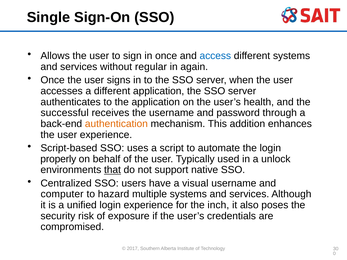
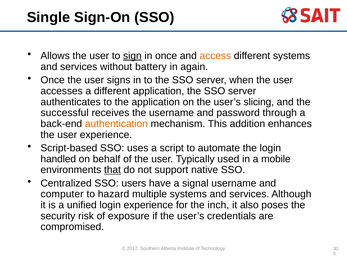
sign underline: none -> present
access colour: blue -> orange
regular: regular -> battery
health: health -> slicing
properly: properly -> handled
unlock: unlock -> mobile
visual: visual -> signal
